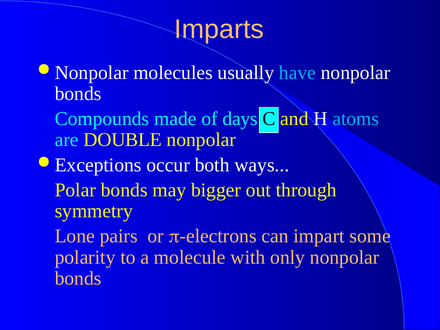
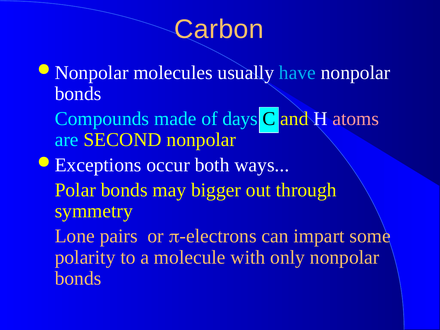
Imparts: Imparts -> Carbon
atoms colour: light blue -> pink
DOUBLE: DOUBLE -> SECOND
